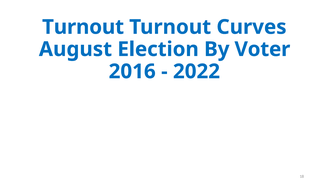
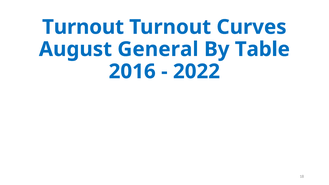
Election: Election -> General
Voter: Voter -> Table
